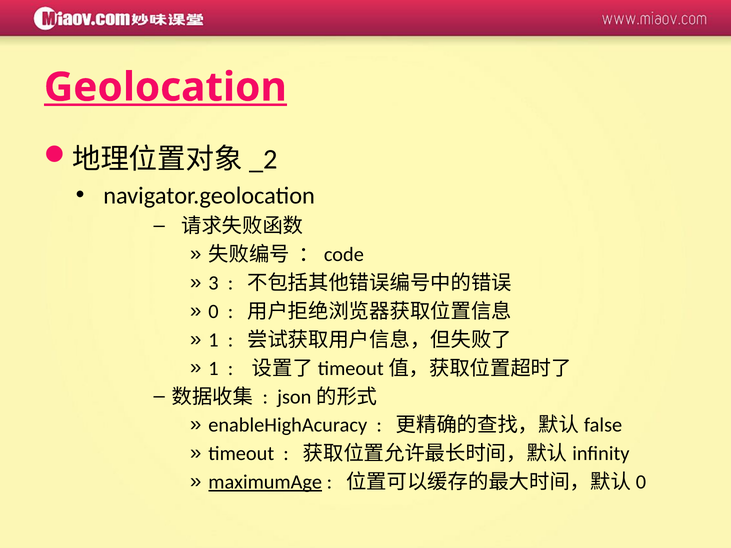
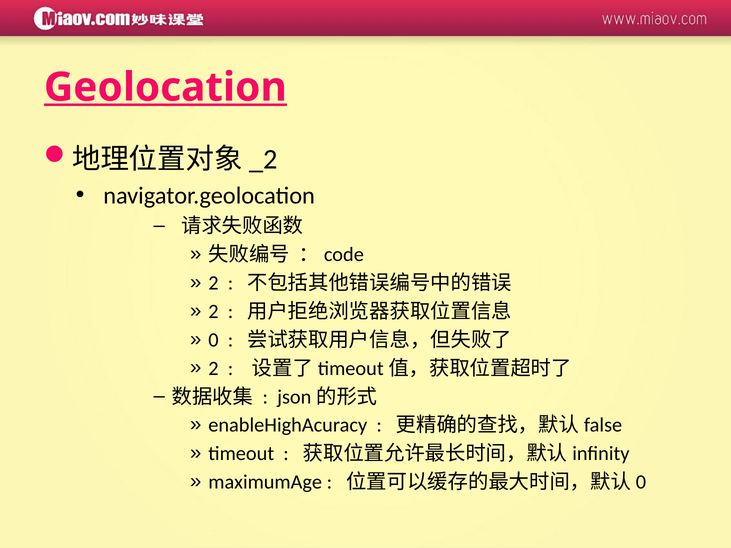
3 at (213, 283): 3 -> 2
0 at (213, 312): 0 -> 2
1 at (213, 340): 1 -> 0
1 at (213, 369): 1 -> 2
maximumAge underline: present -> none
